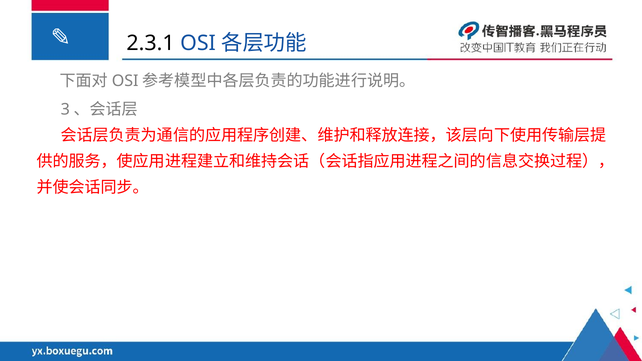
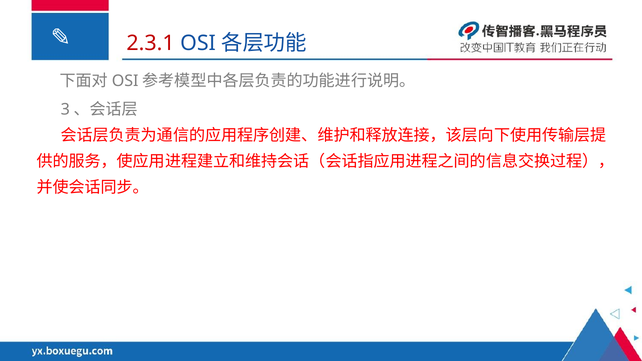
2.3.1 colour: black -> red
